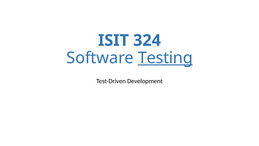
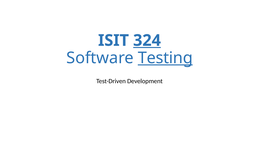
324 underline: none -> present
